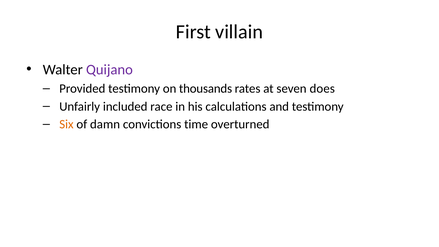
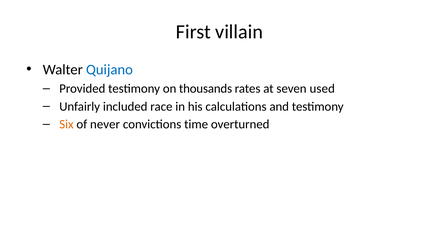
Quijano colour: purple -> blue
does: does -> used
damn: damn -> never
